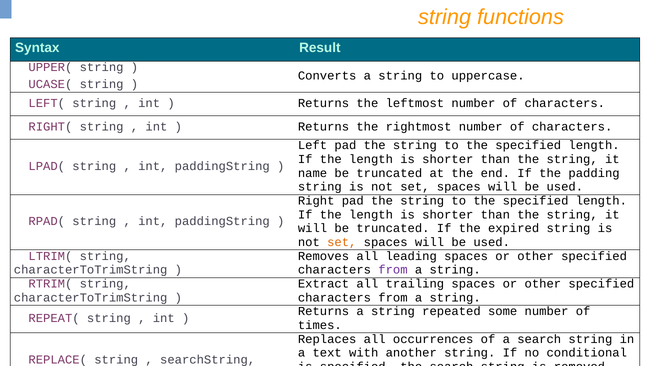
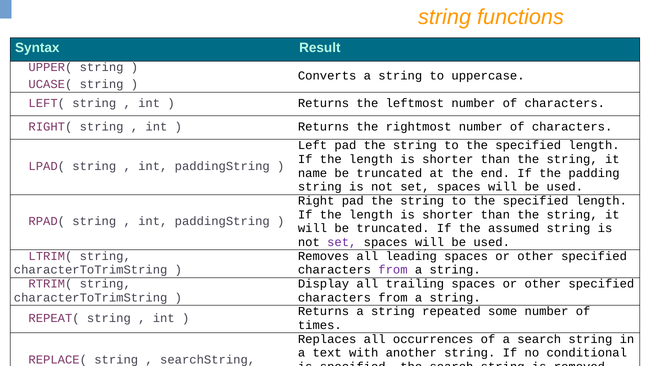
expired: expired -> assumed
set at (342, 242) colour: orange -> purple
Extract: Extract -> Display
